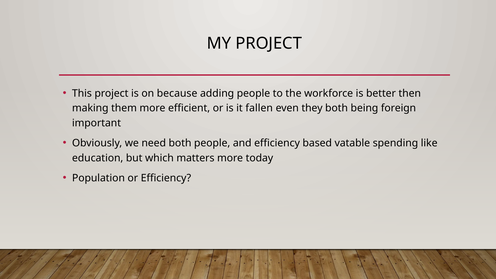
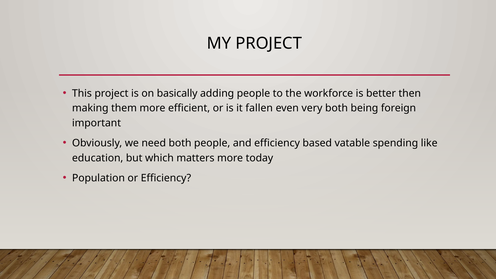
because: because -> basically
they: they -> very
